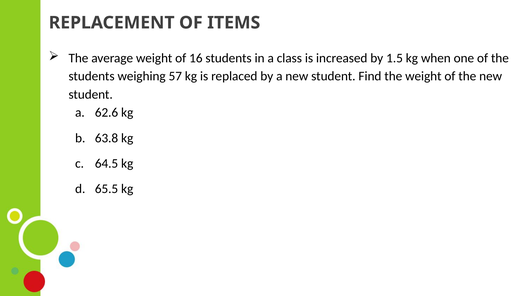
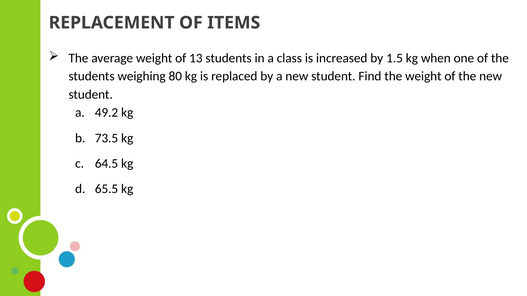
16: 16 -> 13
57: 57 -> 80
62.6: 62.6 -> 49.2
63.8: 63.8 -> 73.5
